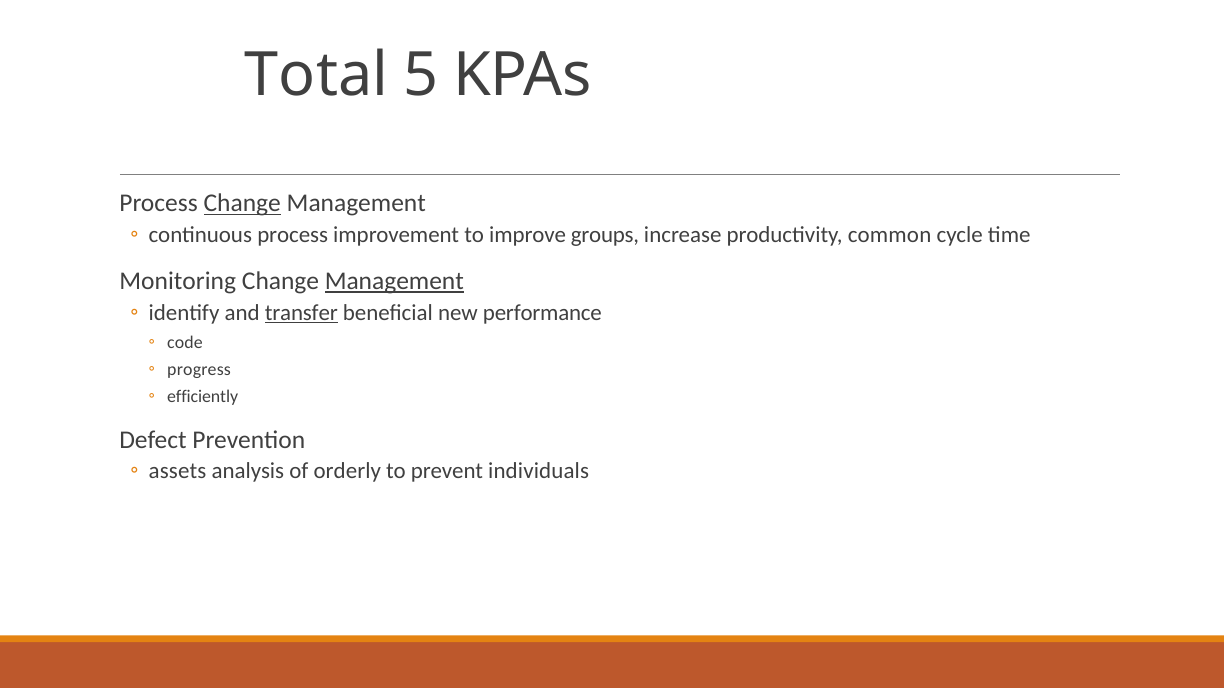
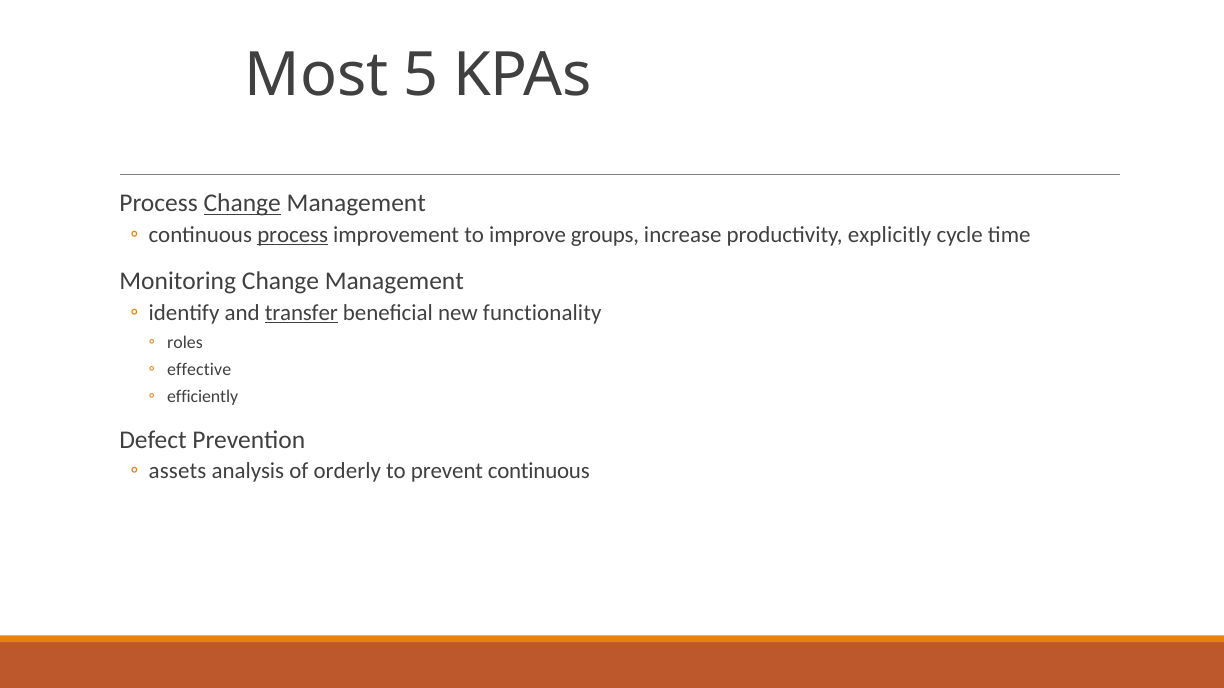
Total: Total -> Most
process at (293, 235) underline: none -> present
common: common -> explicitly
Management at (394, 281) underline: present -> none
performance: performance -> functionality
code: code -> roles
progress: progress -> effective
prevent individuals: individuals -> continuous
